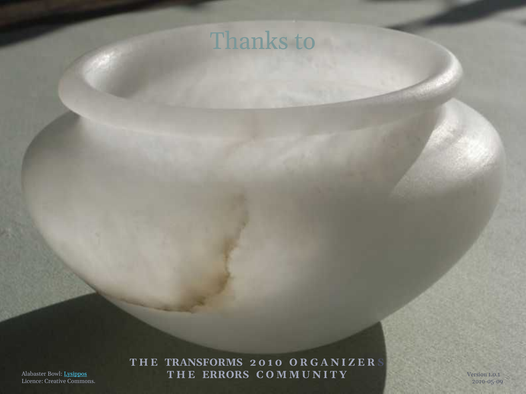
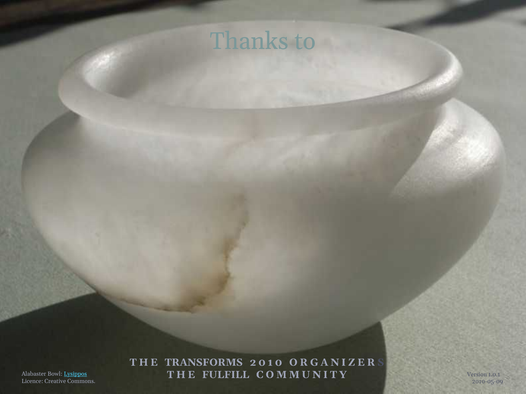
ERRORS: ERRORS -> FULFILL
